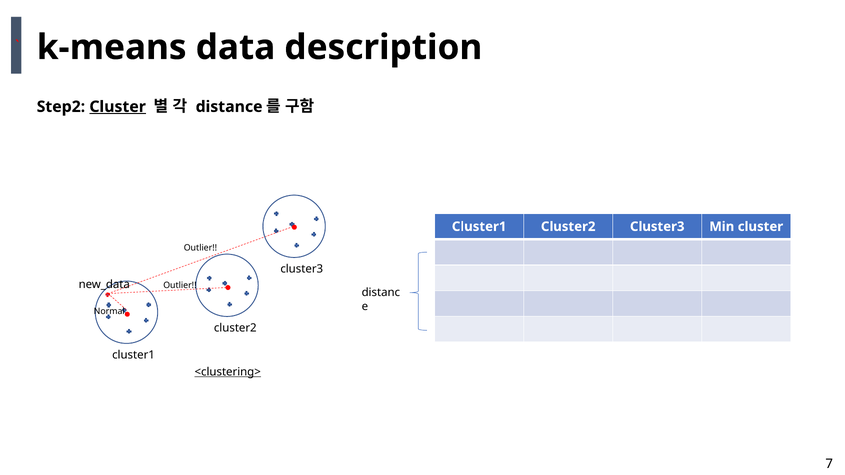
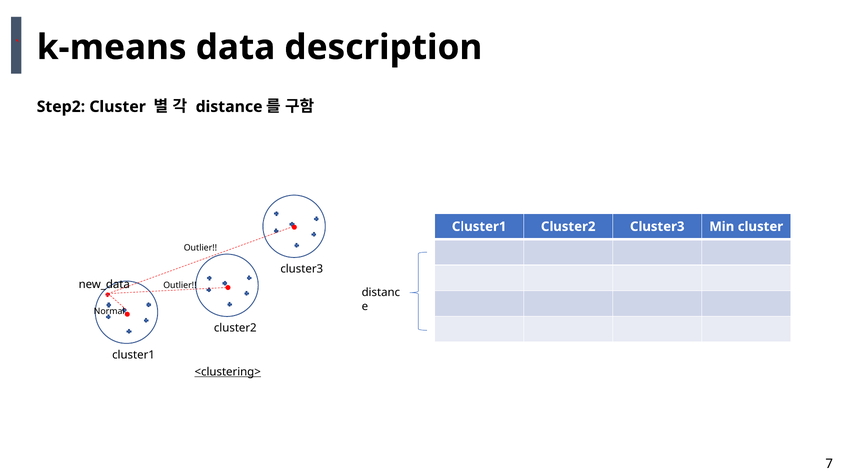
Cluster at (118, 107) underline: present -> none
